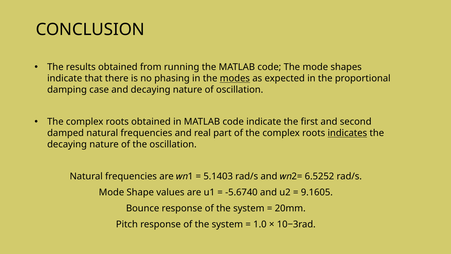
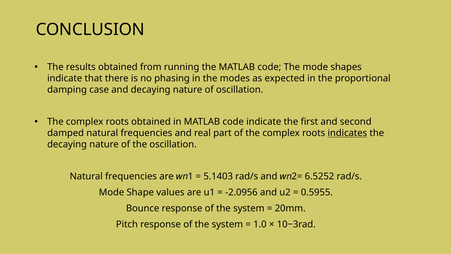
modes underline: present -> none
-5.6740: -5.6740 -> -2.0956
9.1605: 9.1605 -> 0.5955
